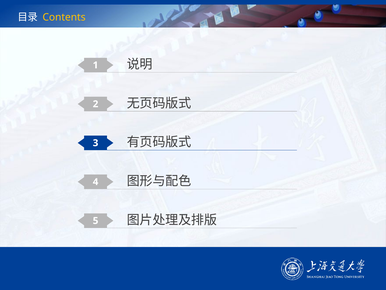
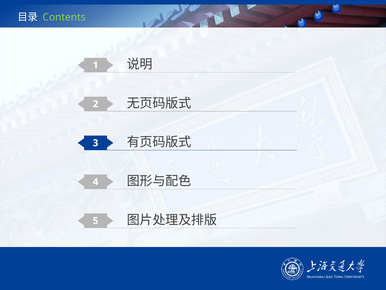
Contents colour: yellow -> light green
